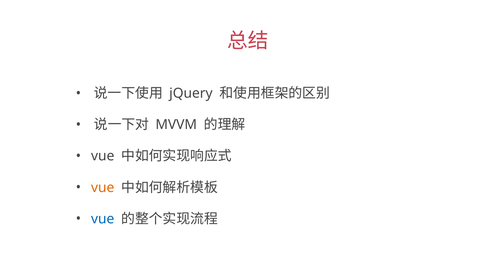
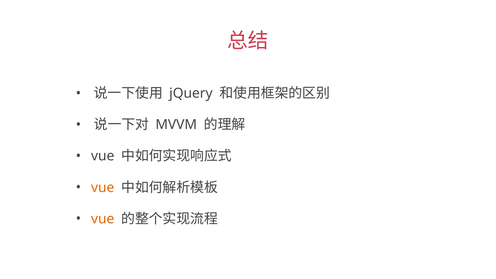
vue at (103, 219) colour: blue -> orange
